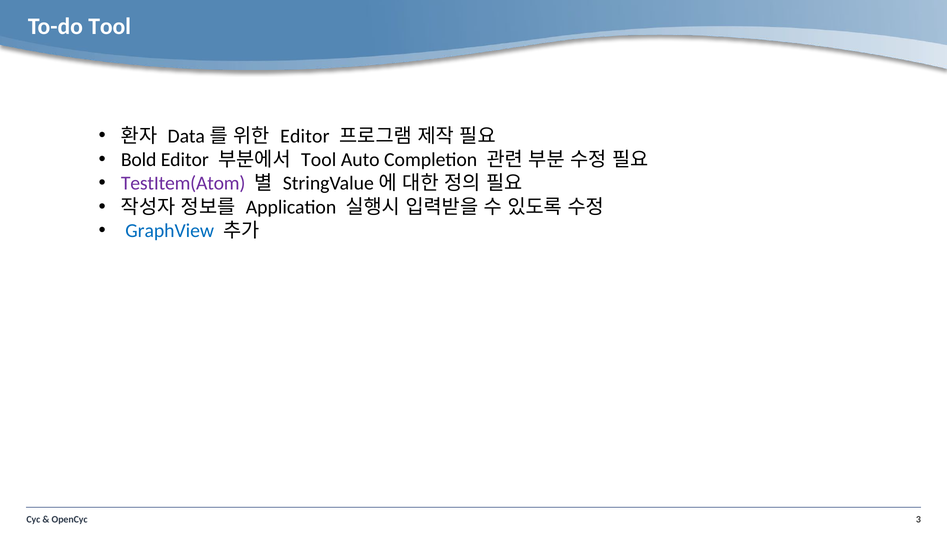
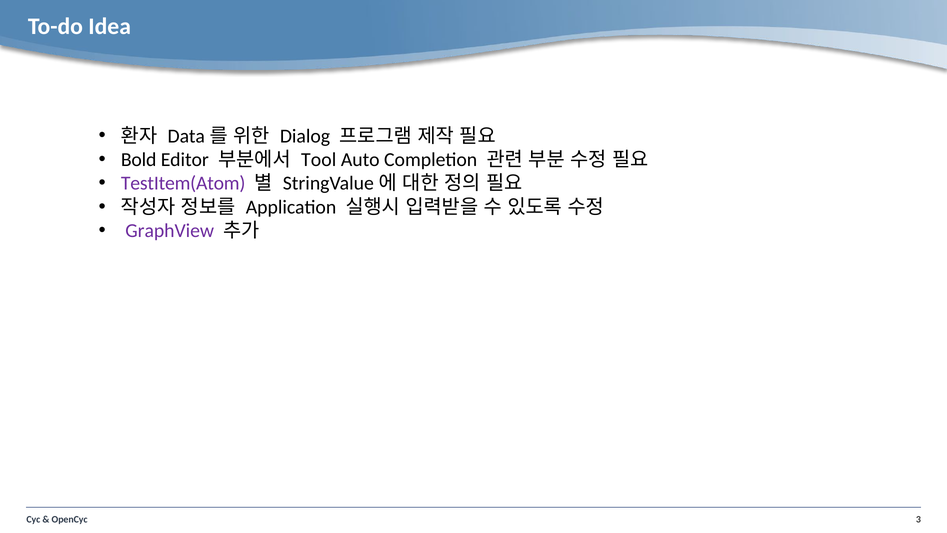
To-do Tool: Tool -> Idea
Editor at (305, 136): Editor -> Dialog
GraphView colour: blue -> purple
